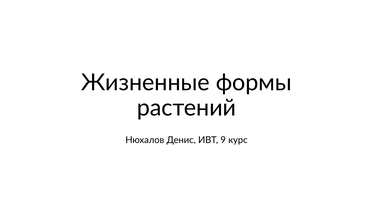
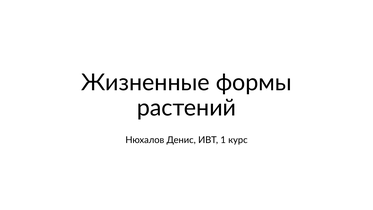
9: 9 -> 1
